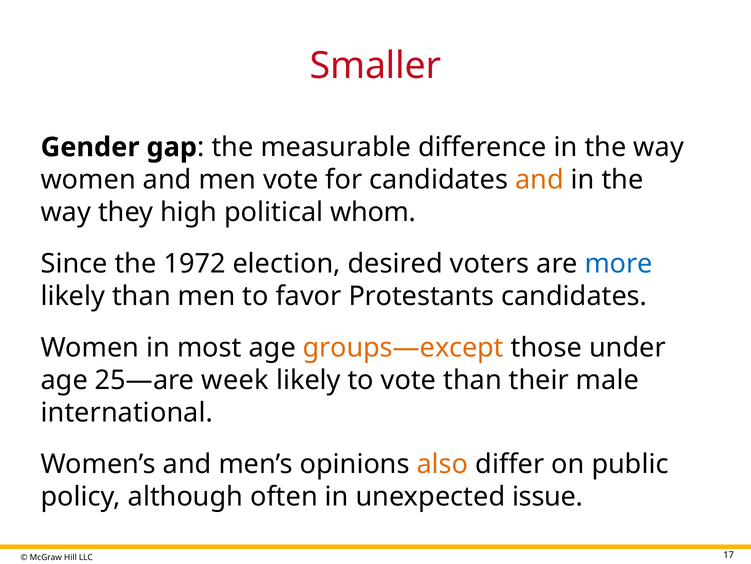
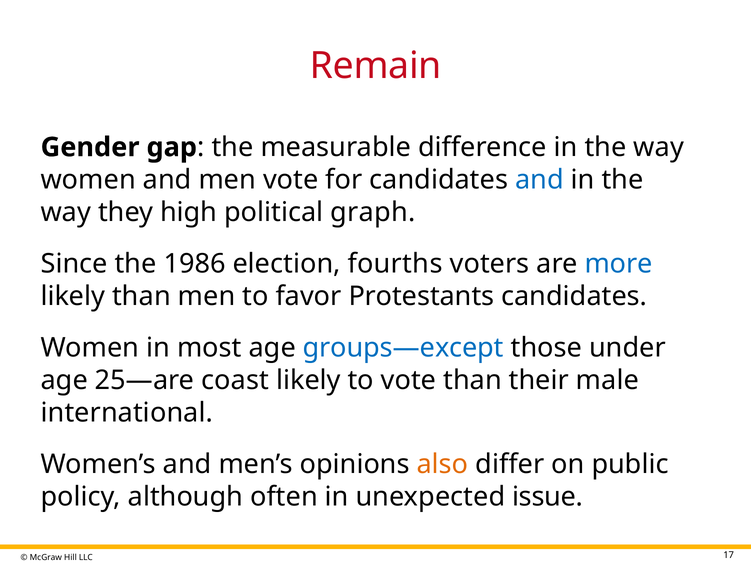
Smaller: Smaller -> Remain
and at (539, 180) colour: orange -> blue
whom: whom -> graph
1972: 1972 -> 1986
desired: desired -> fourths
groups—except colour: orange -> blue
week: week -> coast
